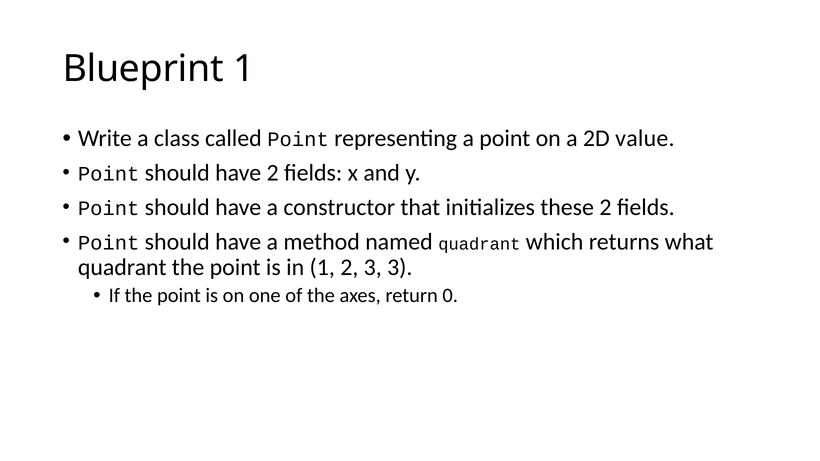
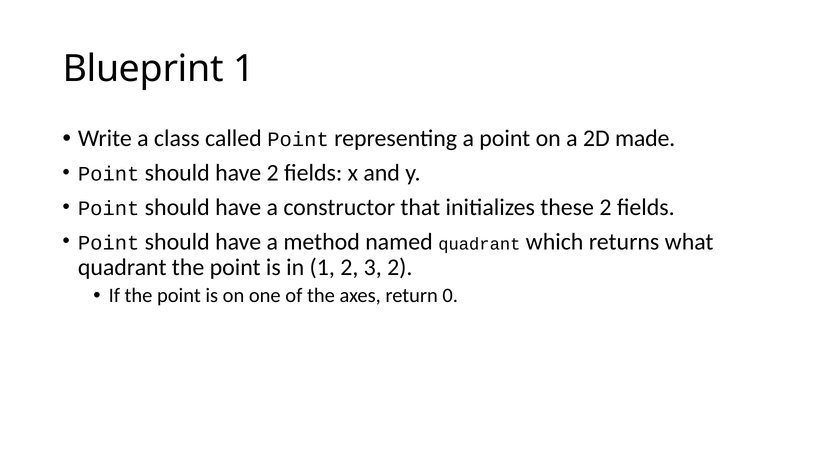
value: value -> made
3 3: 3 -> 2
